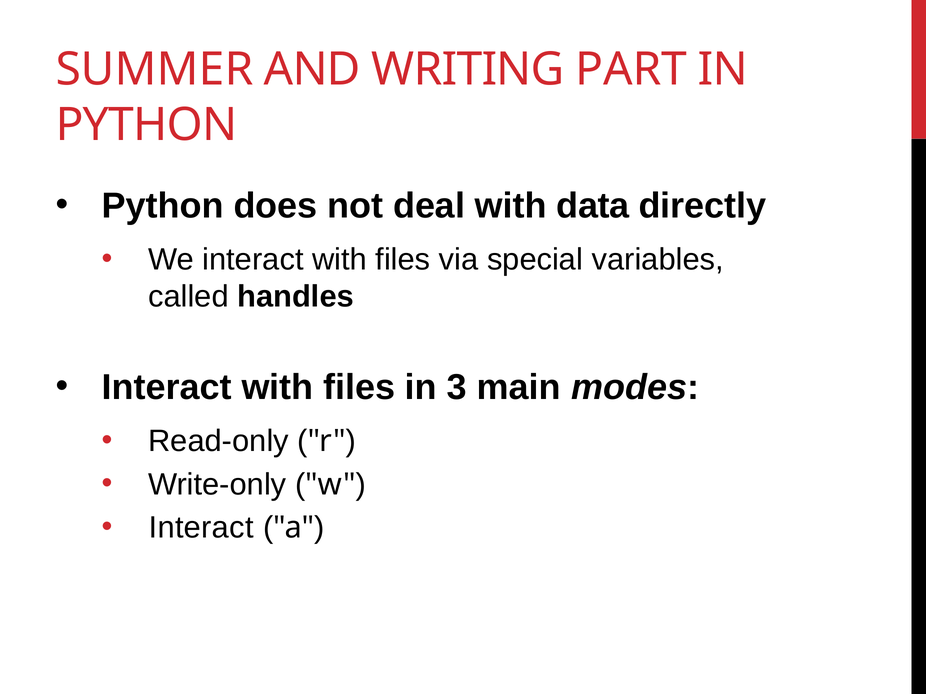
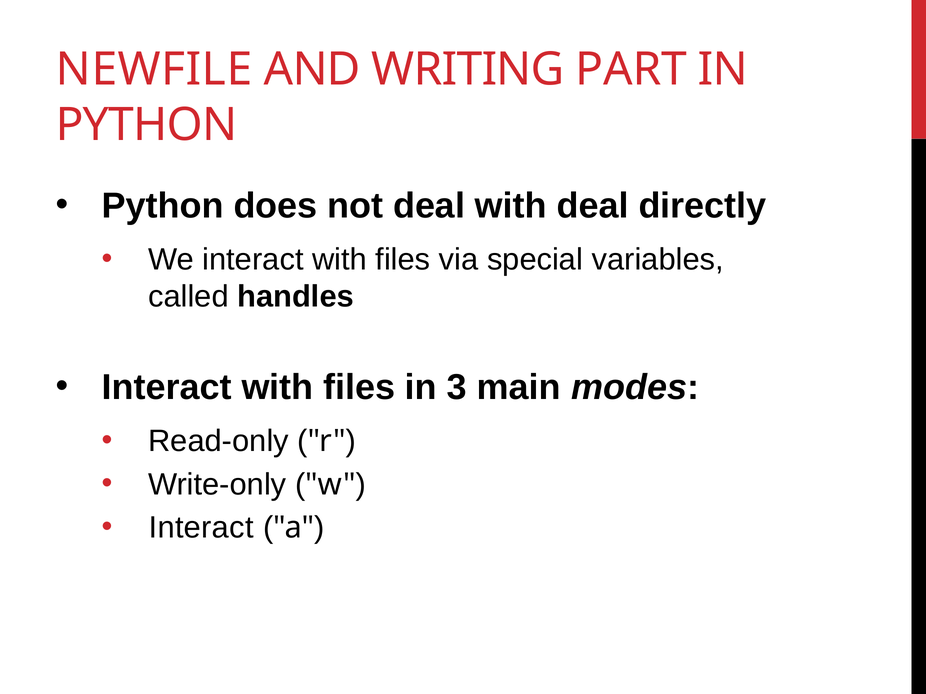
SUMMER: SUMMER -> NEWFILE
with data: data -> deal
